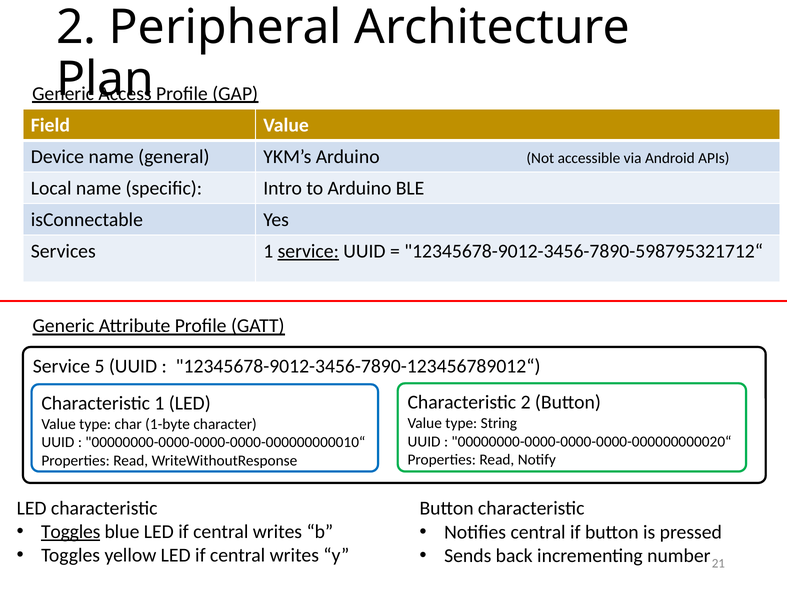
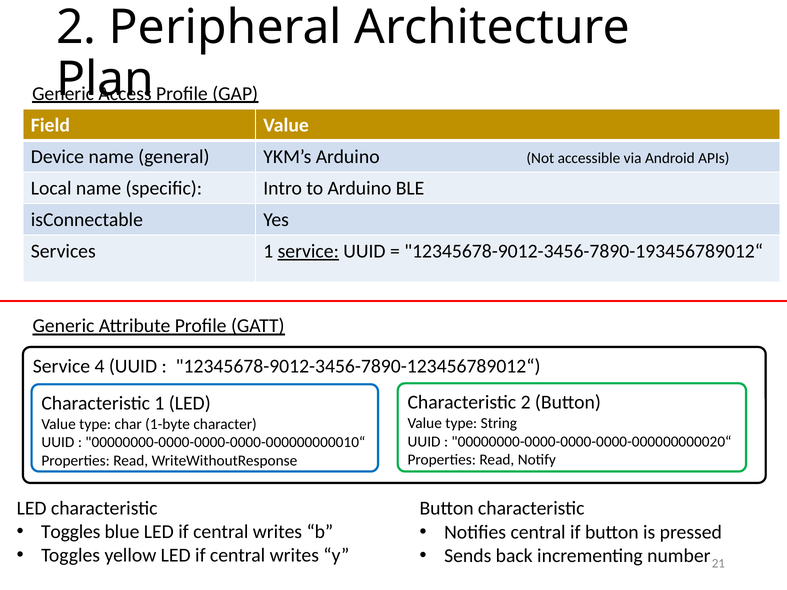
12345678-9012-3456-7890-598795321712“: 12345678-9012-3456-7890-598795321712“ -> 12345678-9012-3456-7890-193456789012“
5: 5 -> 4
Toggles at (71, 532) underline: present -> none
